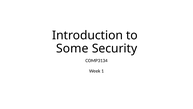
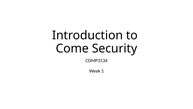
Some: Some -> Come
